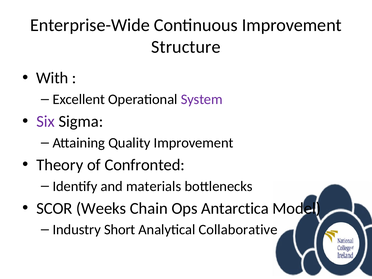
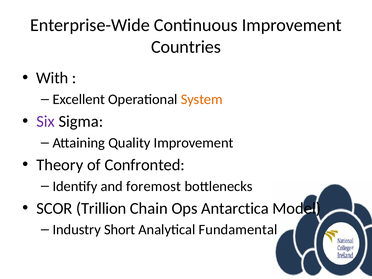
Structure: Structure -> Countries
System colour: purple -> orange
materials: materials -> foremost
Weeks: Weeks -> Trillion
Collaborative: Collaborative -> Fundamental
